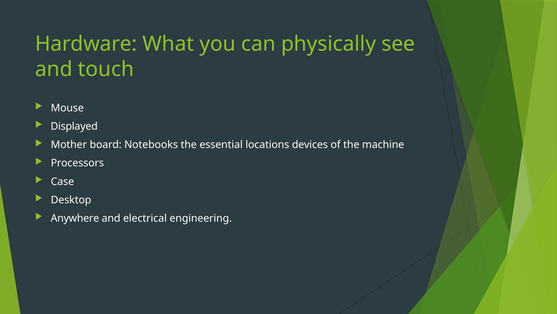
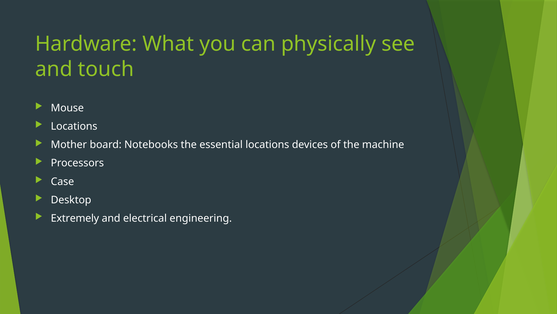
Displayed at (74, 126): Displayed -> Locations
Anywhere: Anywhere -> Extremely
